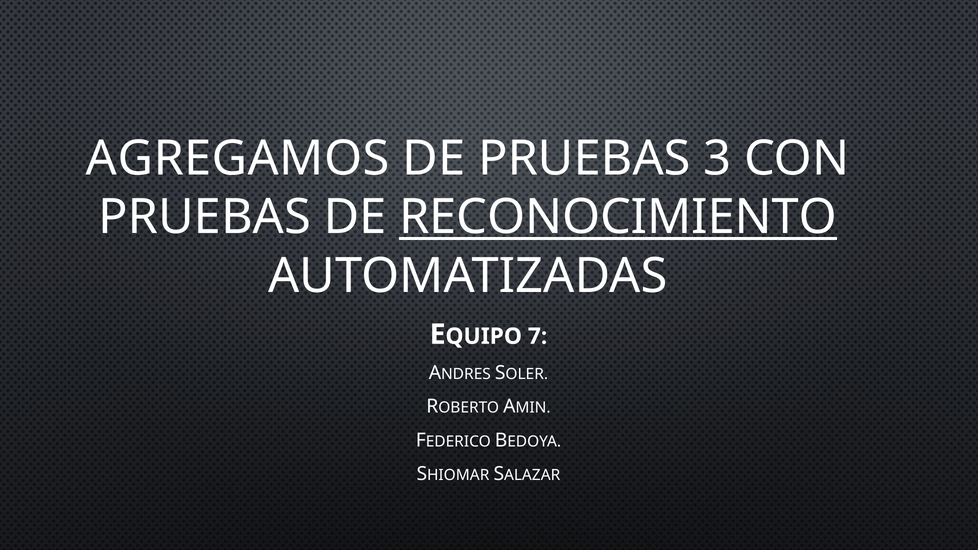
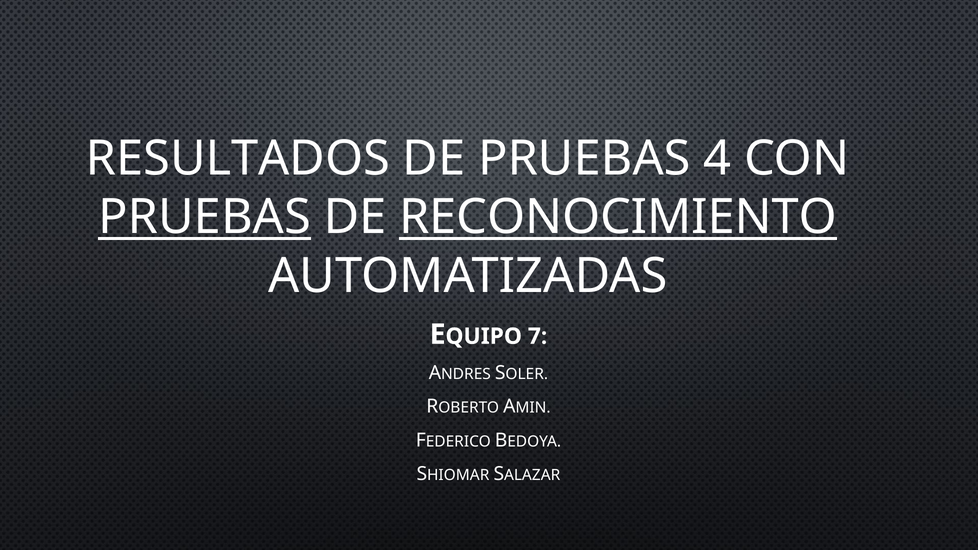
AGREGAMOS: AGREGAMOS -> RESULTADOS
3: 3 -> 4
PRUEBAS at (205, 217) underline: none -> present
